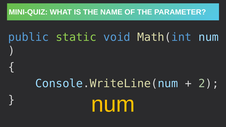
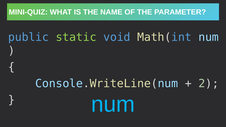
num at (113, 104) colour: yellow -> light blue
